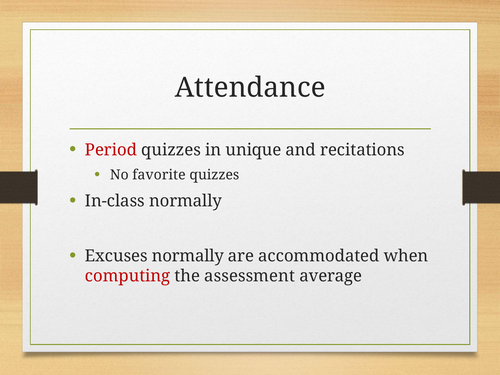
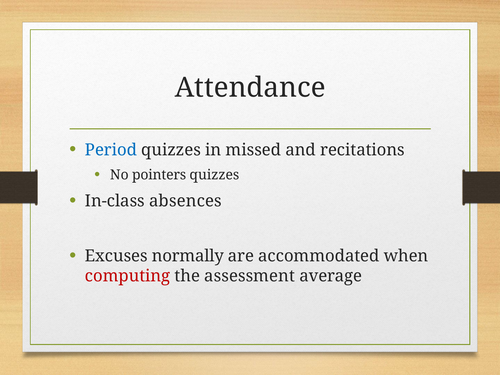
Period colour: red -> blue
unique: unique -> missed
favorite: favorite -> pointers
In-class normally: normally -> absences
